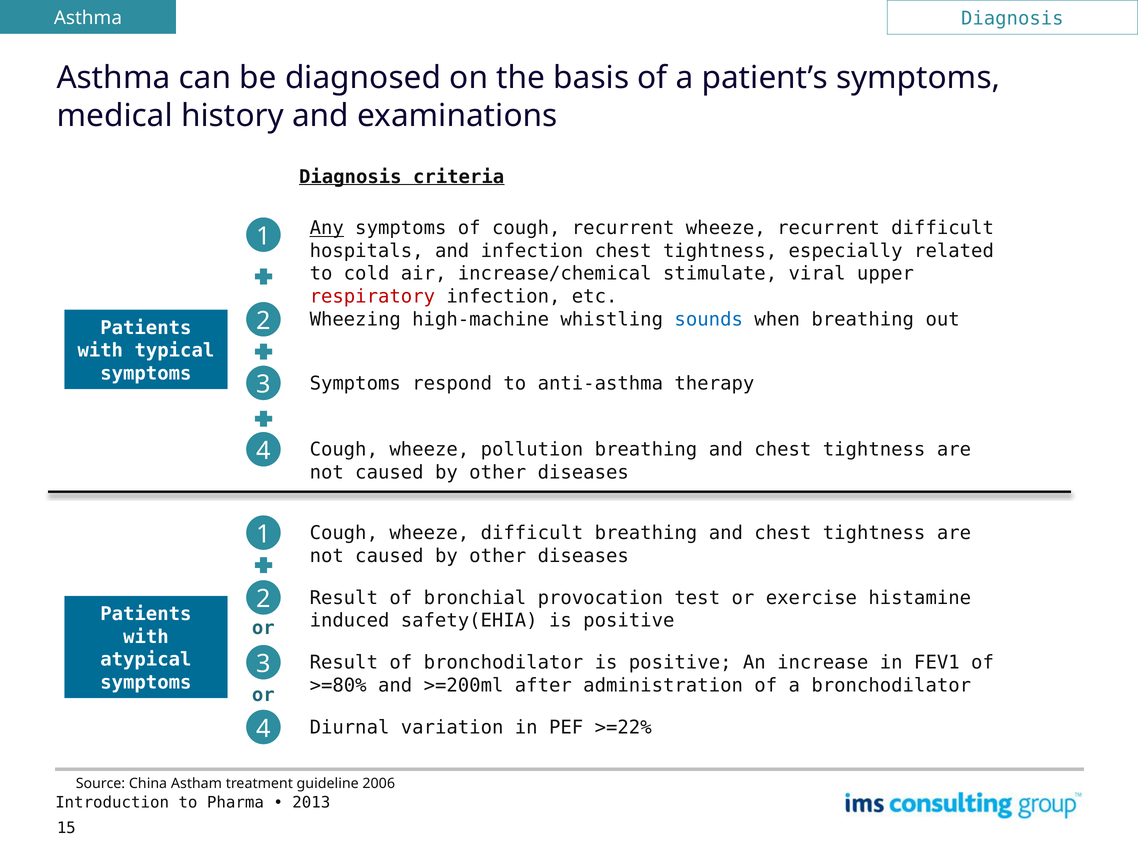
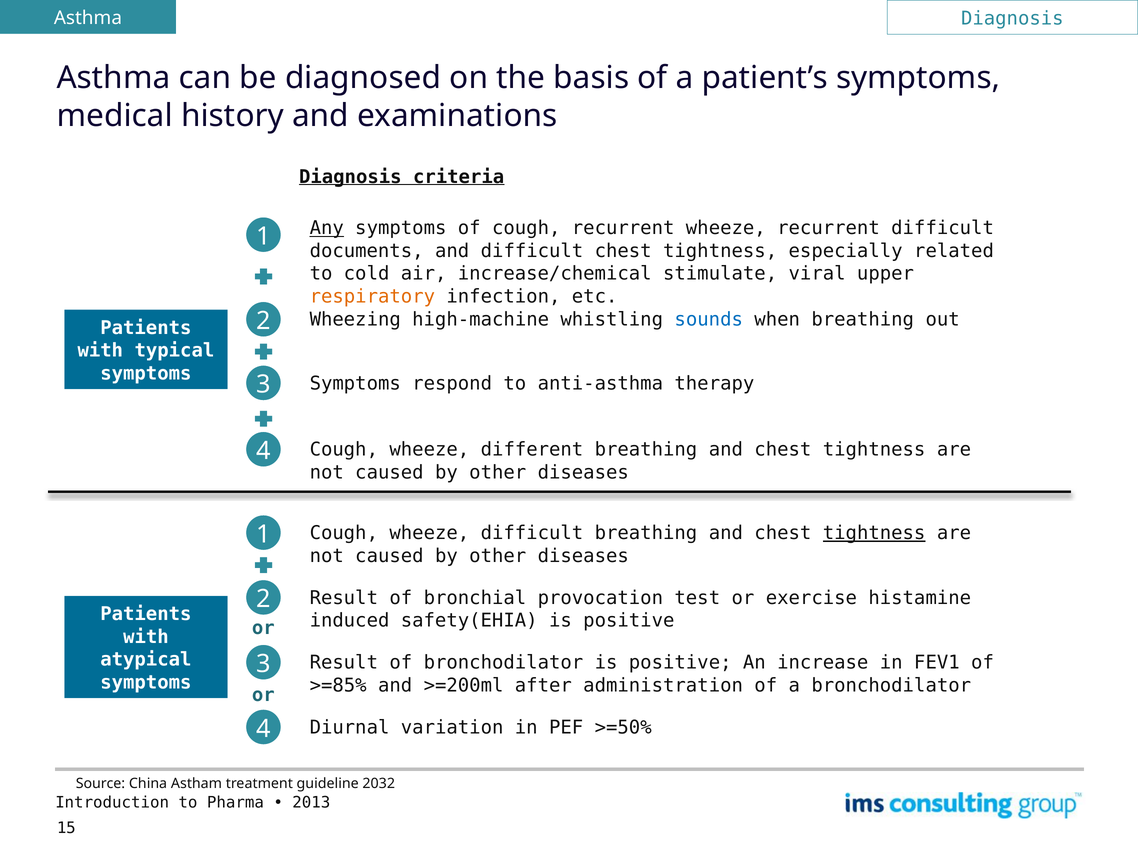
hospitals: hospitals -> documents
and infection: infection -> difficult
respiratory colour: red -> orange
pollution: pollution -> different
tightness at (874, 533) underline: none -> present
>=80%: >=80% -> >=85%
>=22%: >=22% -> >=50%
2006: 2006 -> 2032
